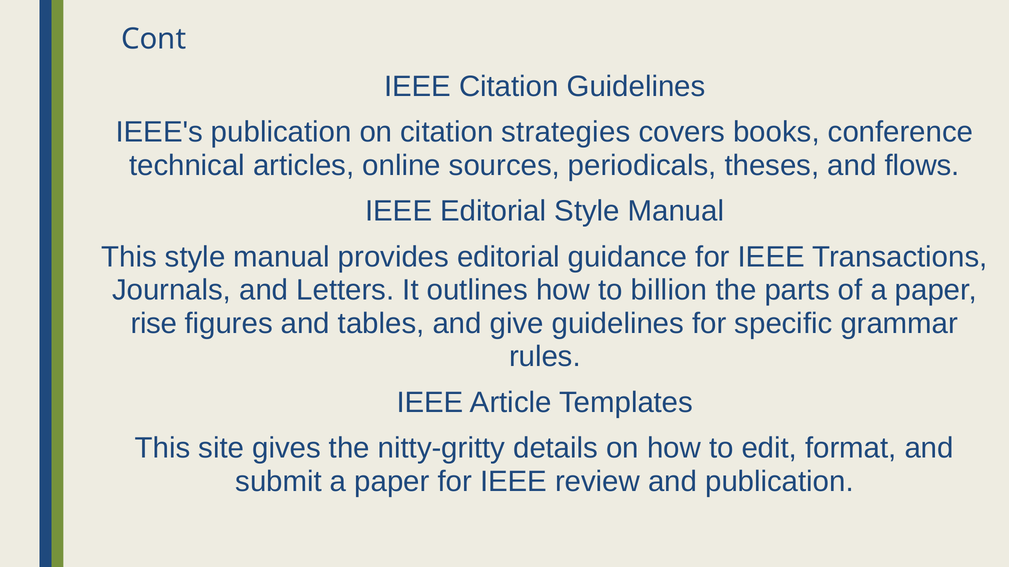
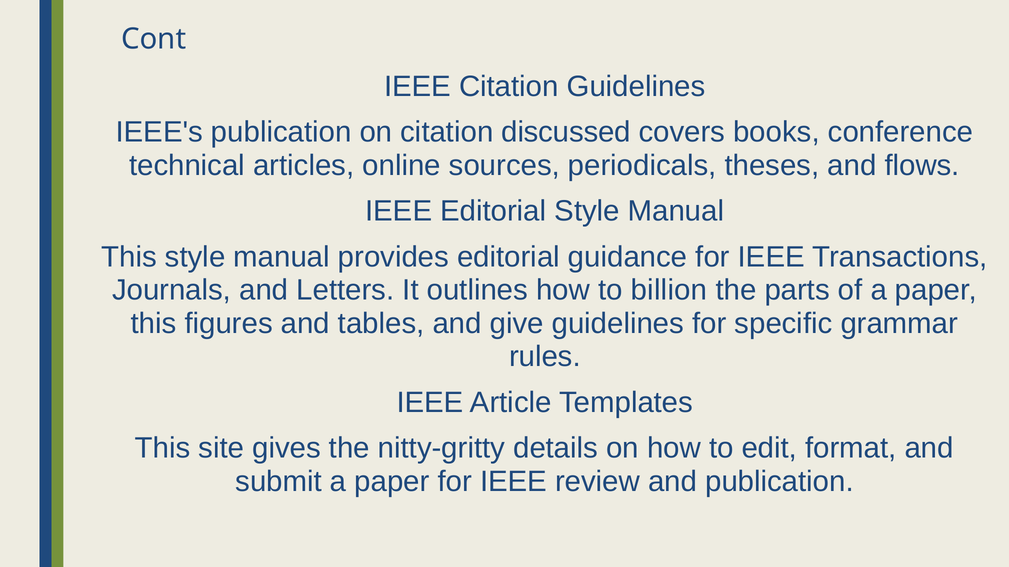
strategies: strategies -> discussed
rise at (154, 324): rise -> this
